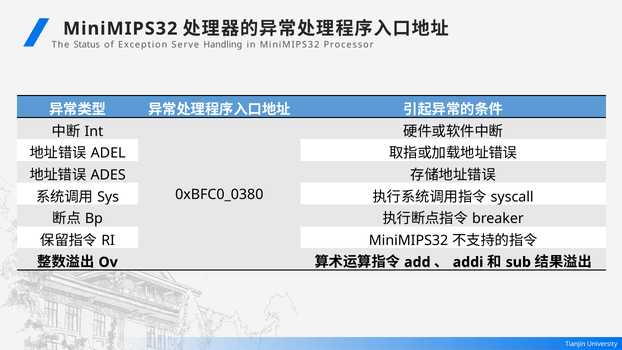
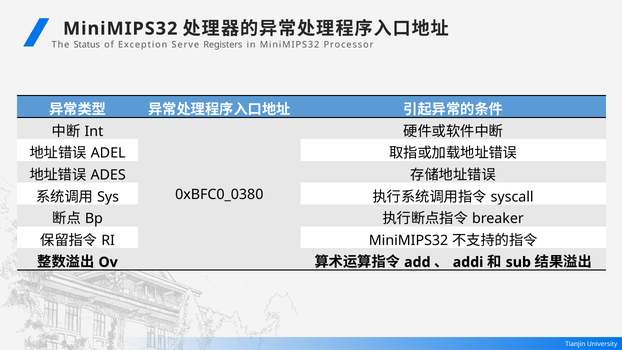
Handling: Handling -> Registers
